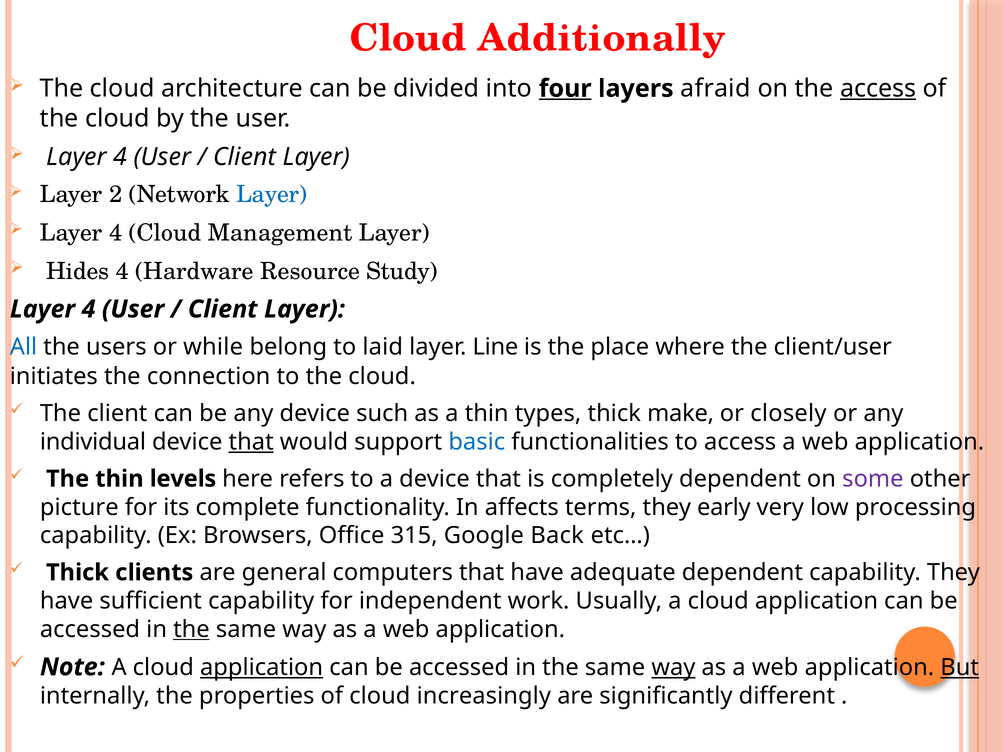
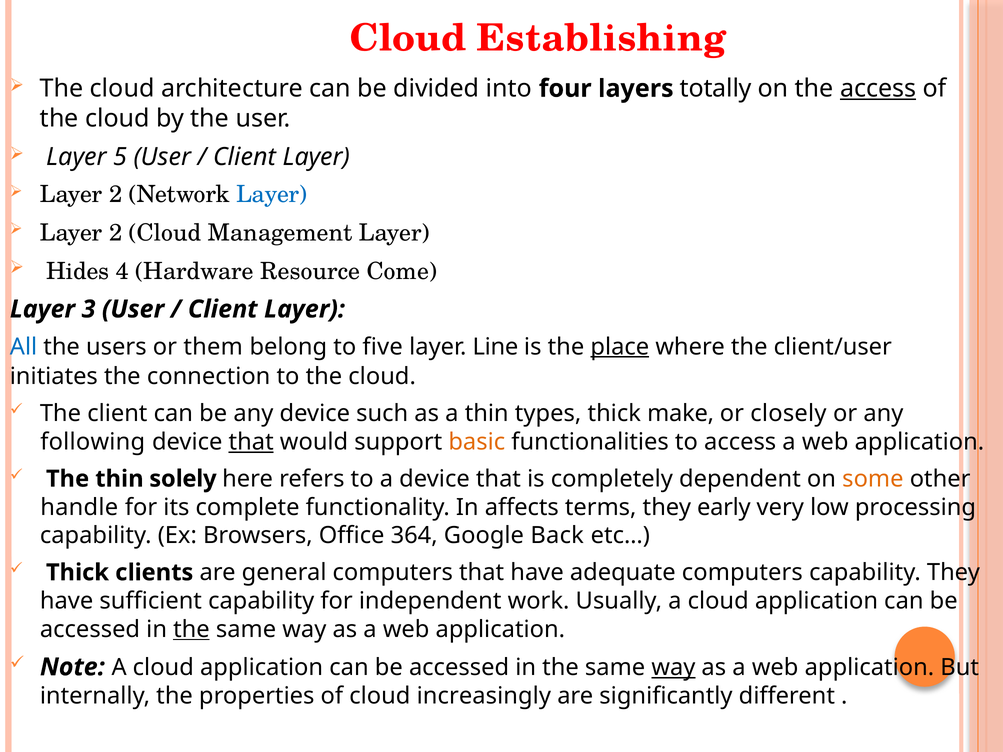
Additionally: Additionally -> Establishing
four underline: present -> none
afraid: afraid -> totally
4 at (120, 157): 4 -> 5
4 at (116, 233): 4 -> 2
Study: Study -> Come
4 at (89, 309): 4 -> 3
while: while -> them
laid: laid -> five
place underline: none -> present
individual: individual -> following
basic colour: blue -> orange
levels: levels -> solely
some colour: purple -> orange
picture: picture -> handle
315: 315 -> 364
adequate dependent: dependent -> computers
application at (262, 668) underline: present -> none
But underline: present -> none
